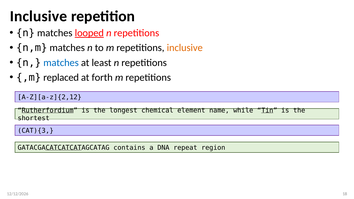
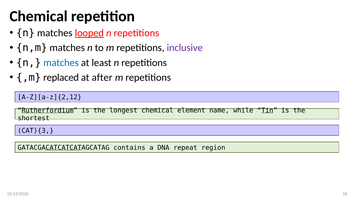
Inclusive at (38, 16): Inclusive -> Chemical
inclusive at (185, 48) colour: orange -> purple
forth: forth -> after
